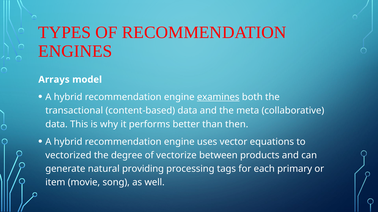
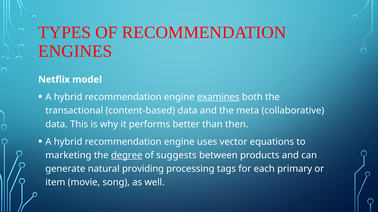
Arrays: Arrays -> Netflix
vectorized: vectorized -> marketing
degree underline: none -> present
vectorize: vectorize -> suggests
